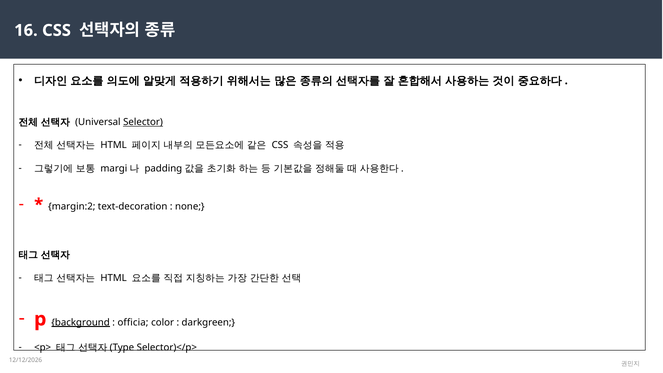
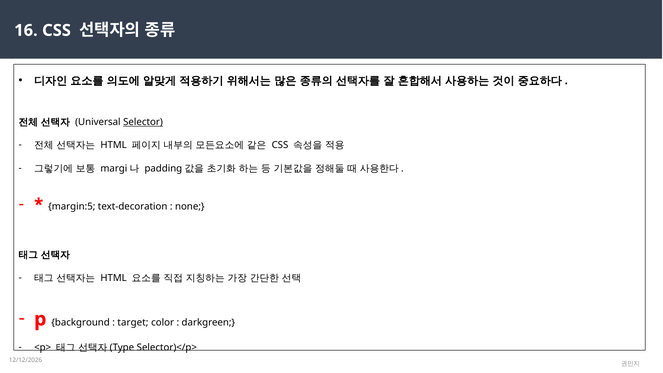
margin:2: margin:2 -> margin:5
background underline: present -> none
officia: officia -> target
